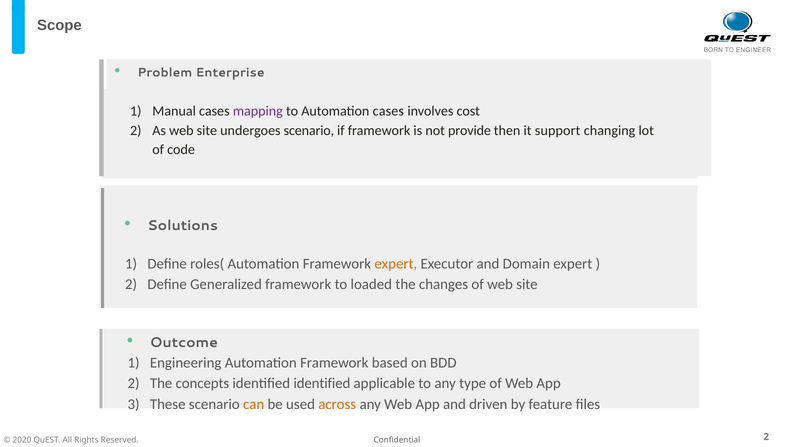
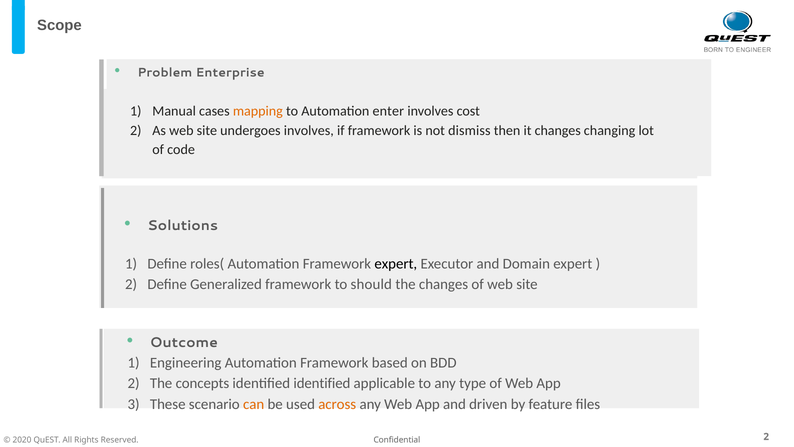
mapping colour: purple -> orange
Automation cases: cases -> enter
scenario at (309, 130): scenario -> involves
provide: provide -> dismiss
it support: support -> changes
expert at (396, 264) colour: orange -> black
loaded: loaded -> should
